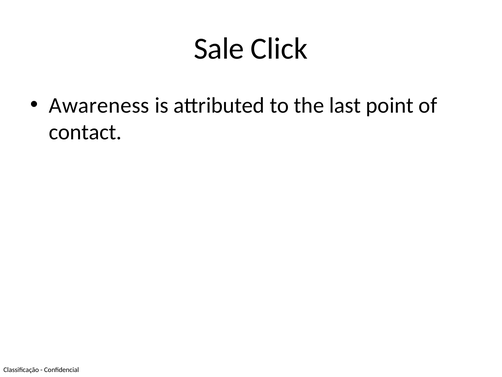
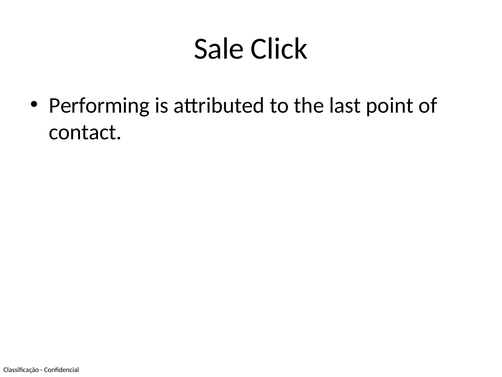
Awareness: Awareness -> Performing
